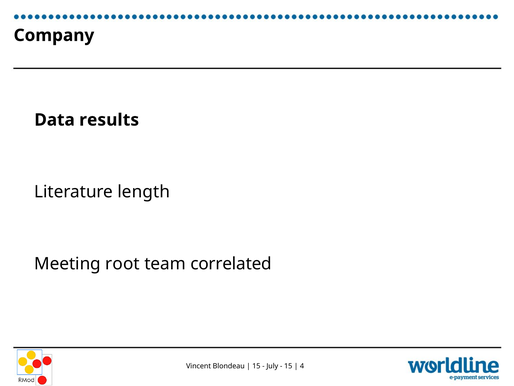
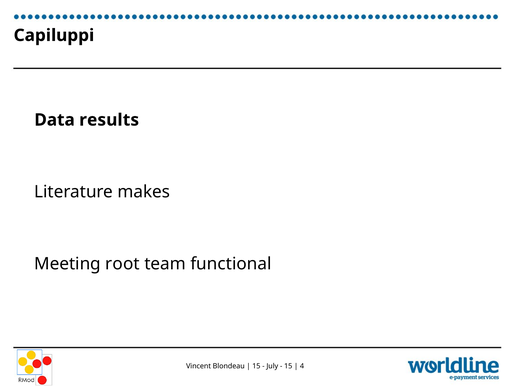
Company: Company -> Capiluppi
length: length -> makes
correlated: correlated -> functional
